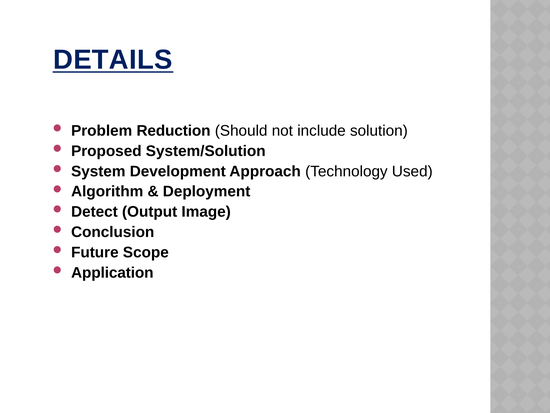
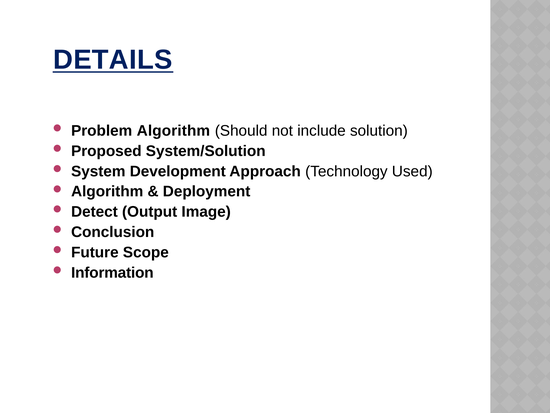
Problem Reduction: Reduction -> Algorithm
Application: Application -> Information
